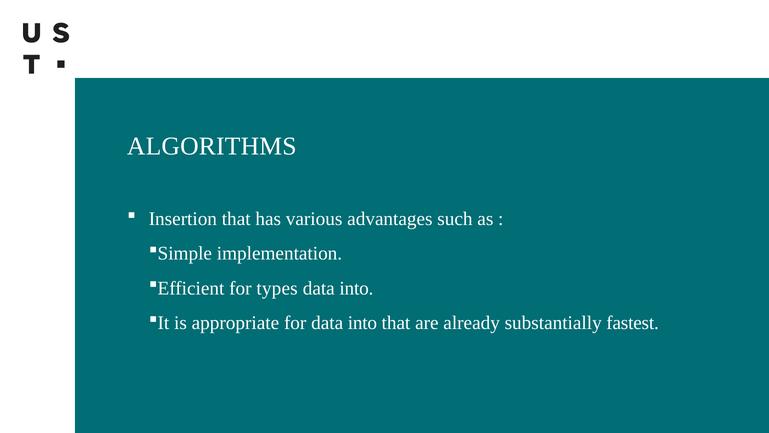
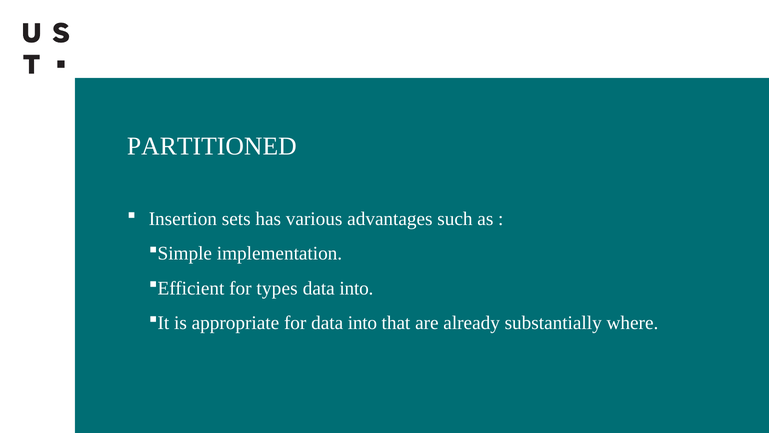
ALGORITHMS: ALGORITHMS -> PARTITIONED
Insertion that: that -> sets
fastest: fastest -> where
